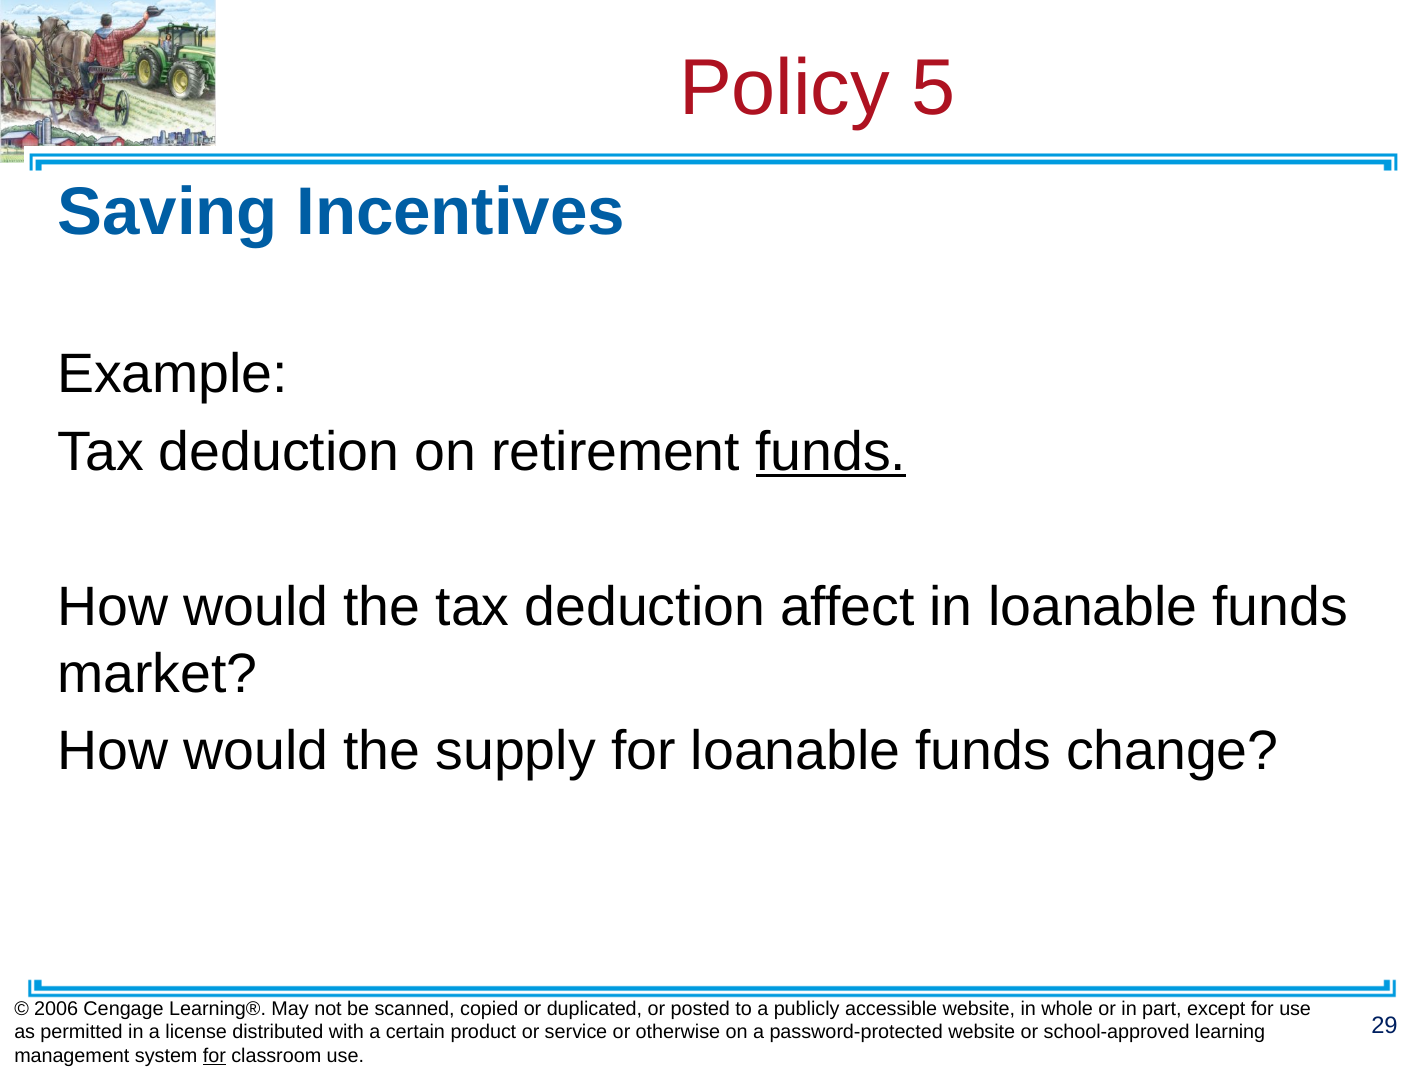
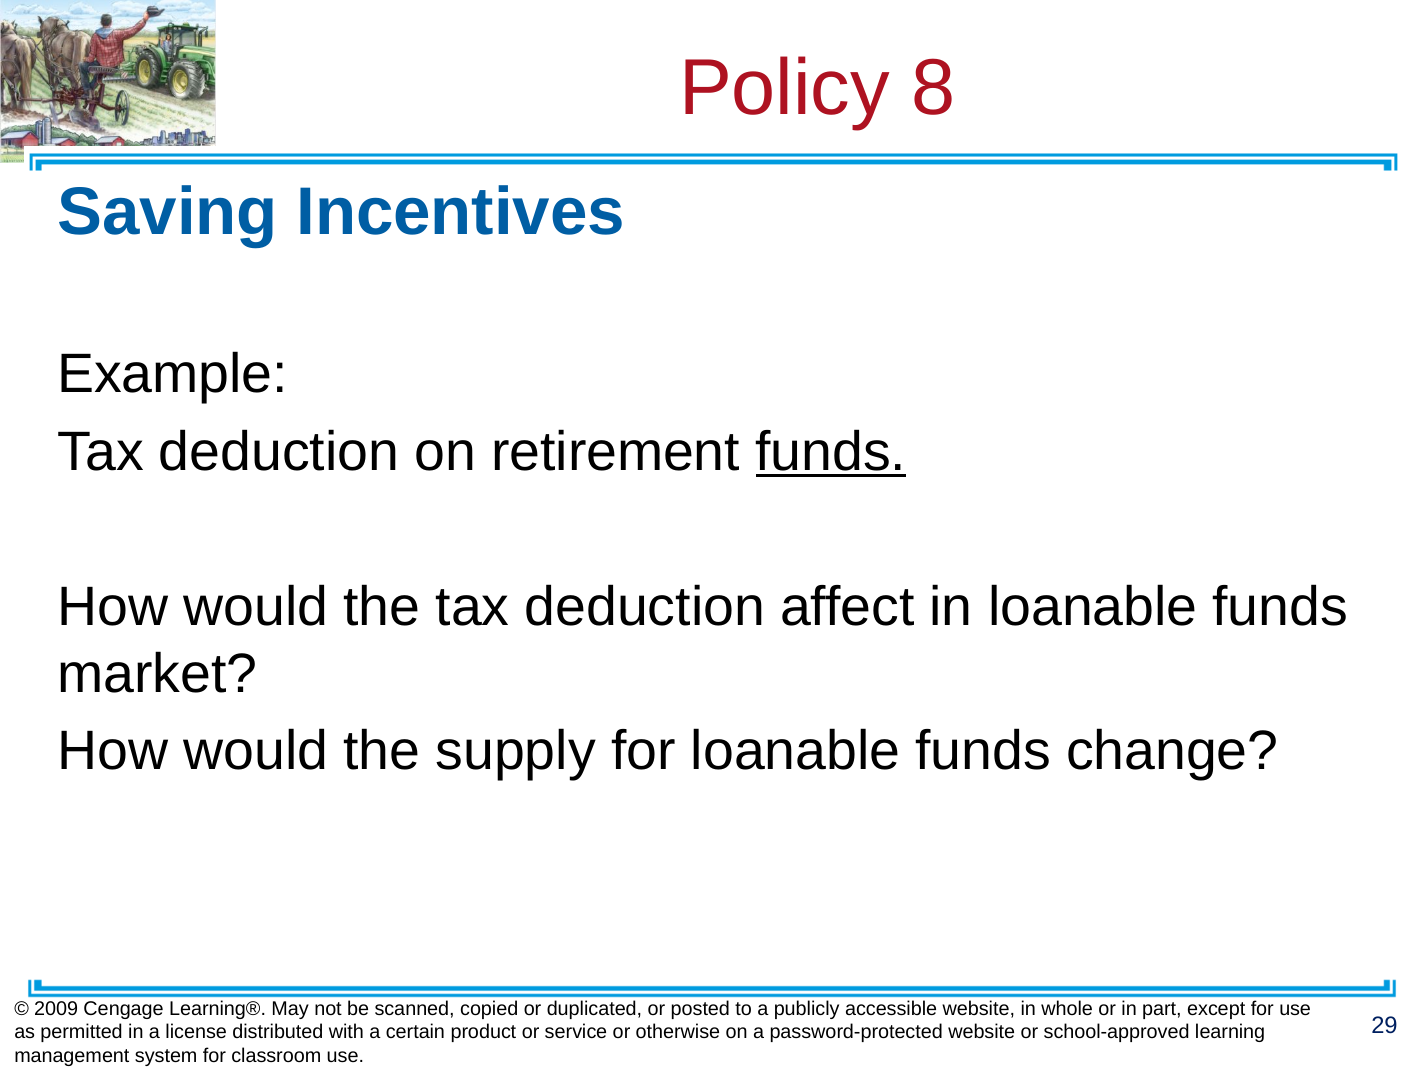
5: 5 -> 8
2006: 2006 -> 2009
for at (214, 1056) underline: present -> none
